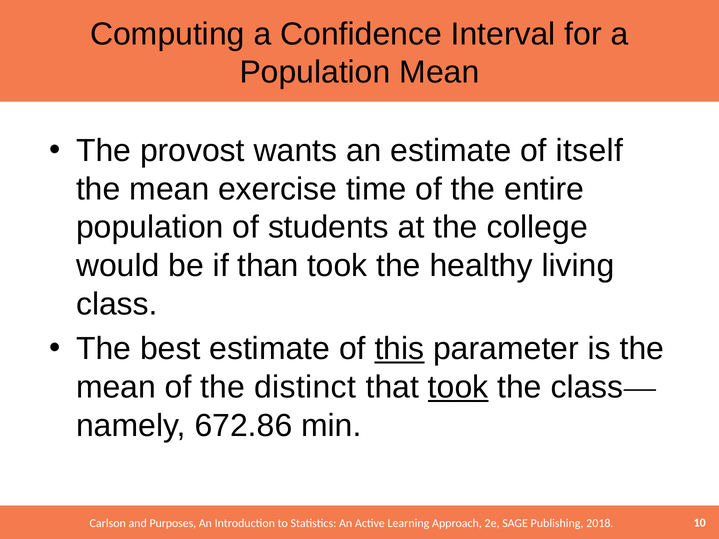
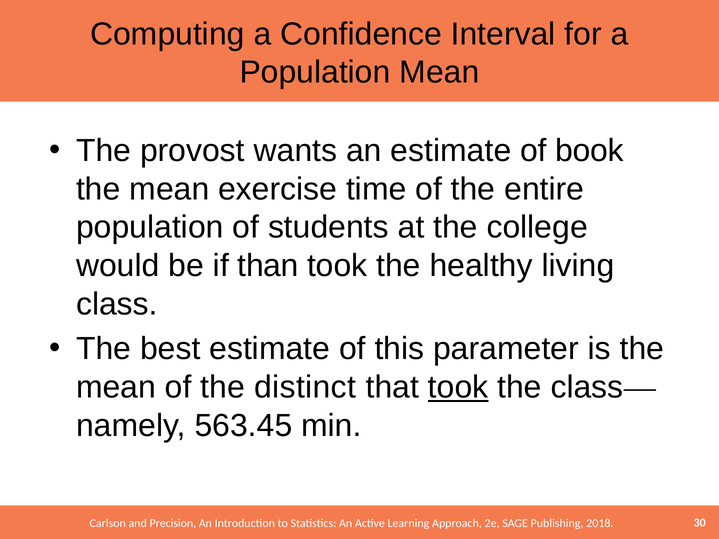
itself: itself -> book
this underline: present -> none
672.86: 672.86 -> 563.45
Purposes: Purposes -> Precision
10: 10 -> 30
